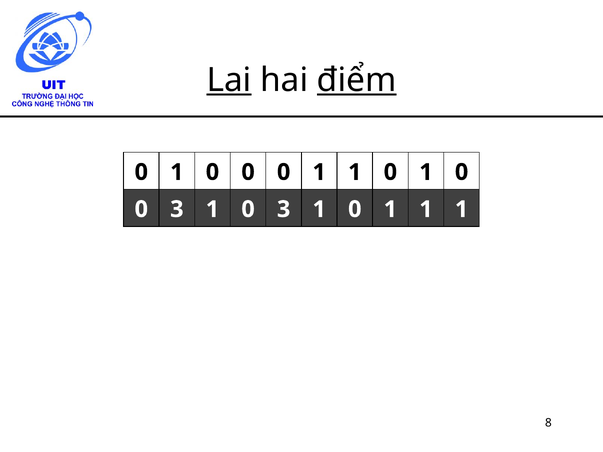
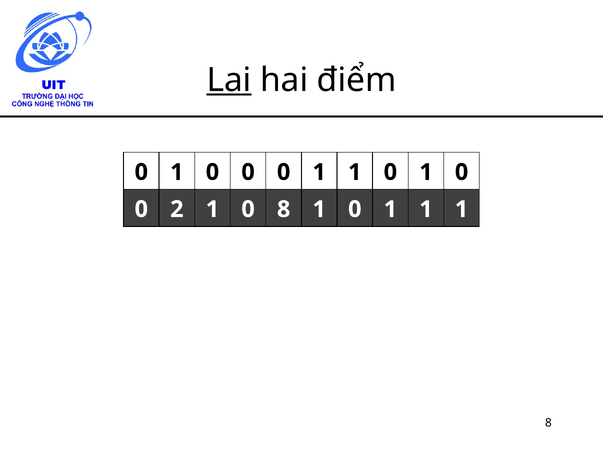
điểm underline: present -> none
3 at (177, 209): 3 -> 2
1 0 3: 3 -> 8
